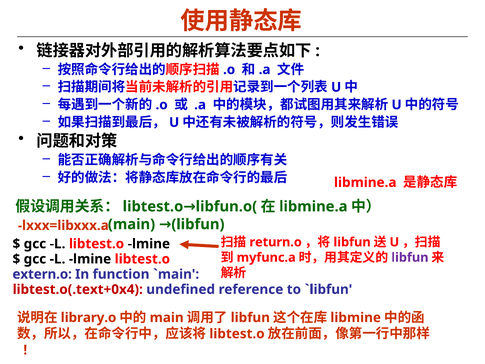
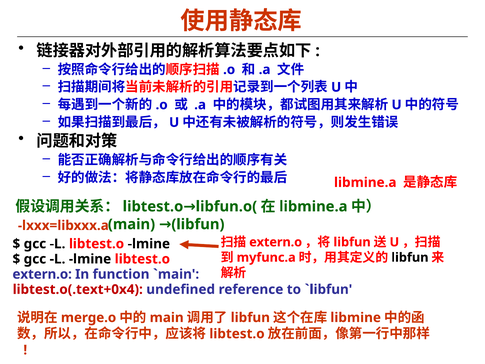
return.o at (276, 242): return.o -> extern.o
libfun at (410, 257) colour: purple -> black
library.o: library.o -> merge.o
